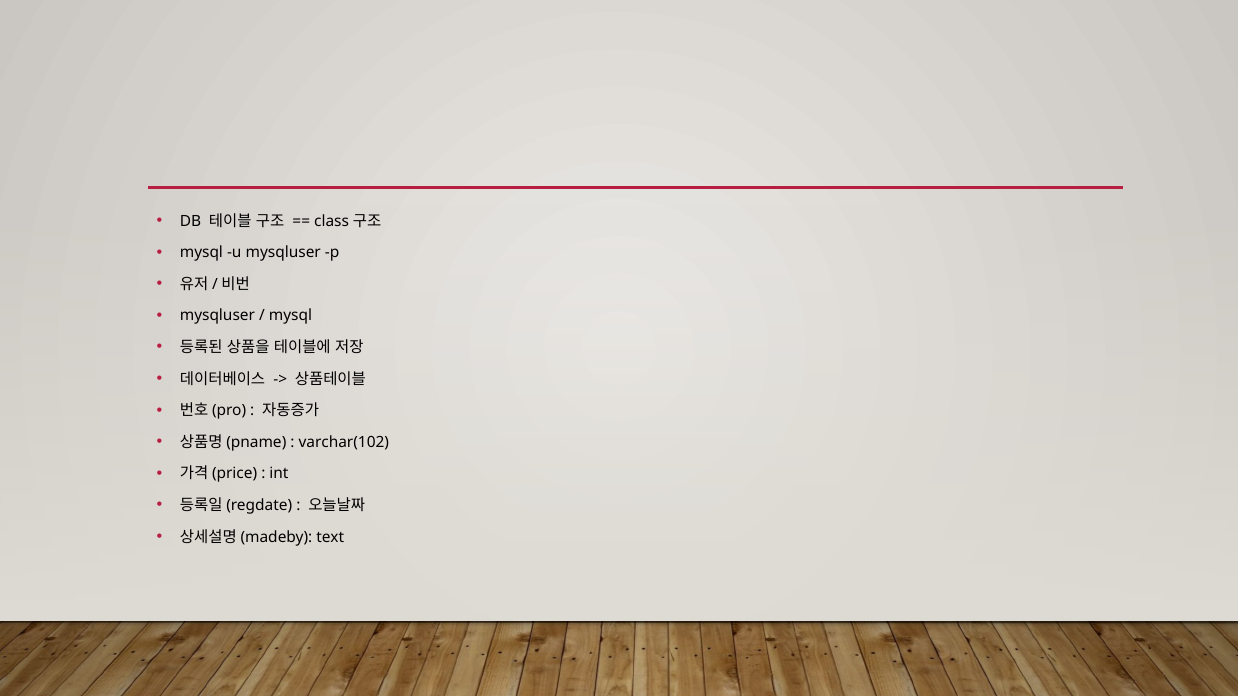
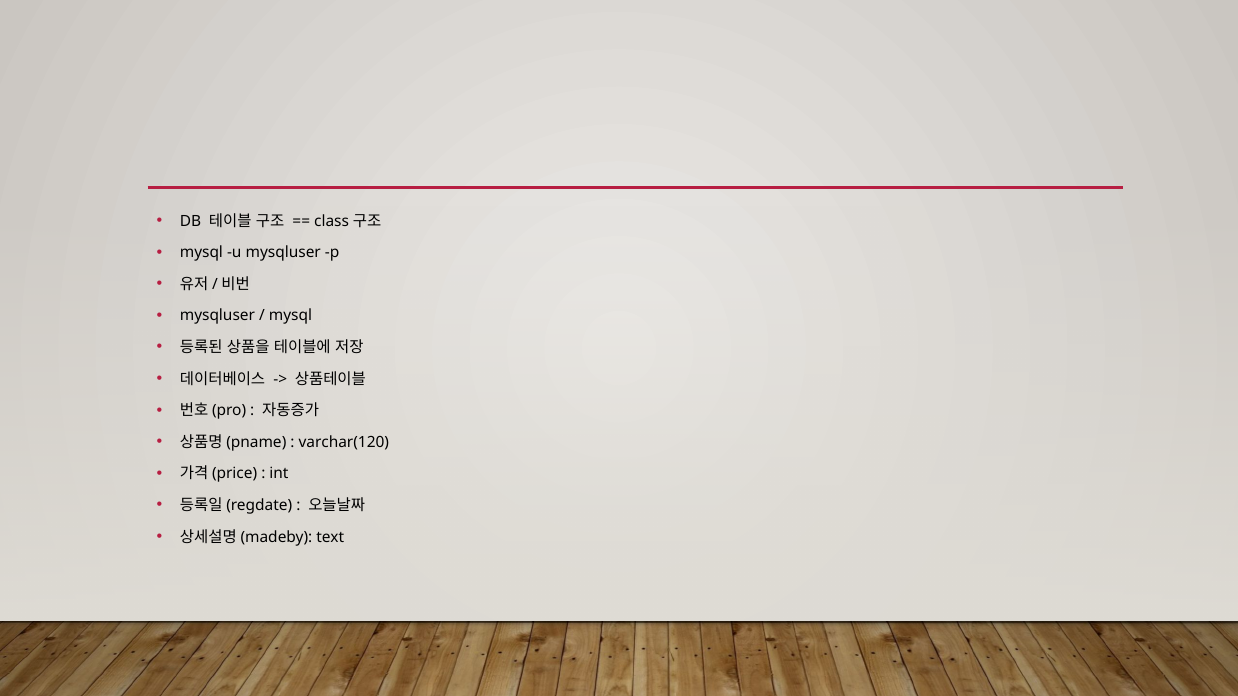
varchar(102: varchar(102 -> varchar(120
